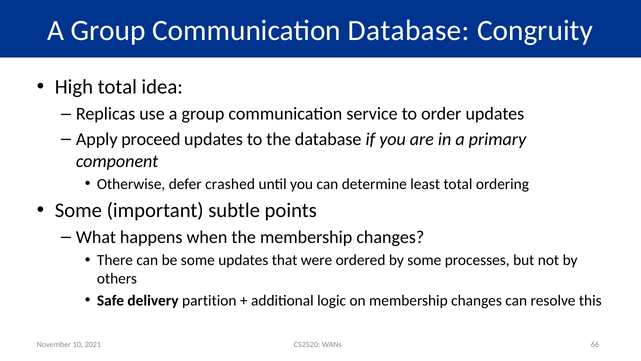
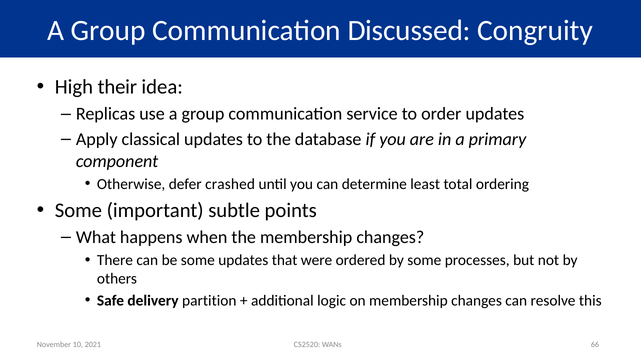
Communication Database: Database -> Discussed
High total: total -> their
proceed: proceed -> classical
